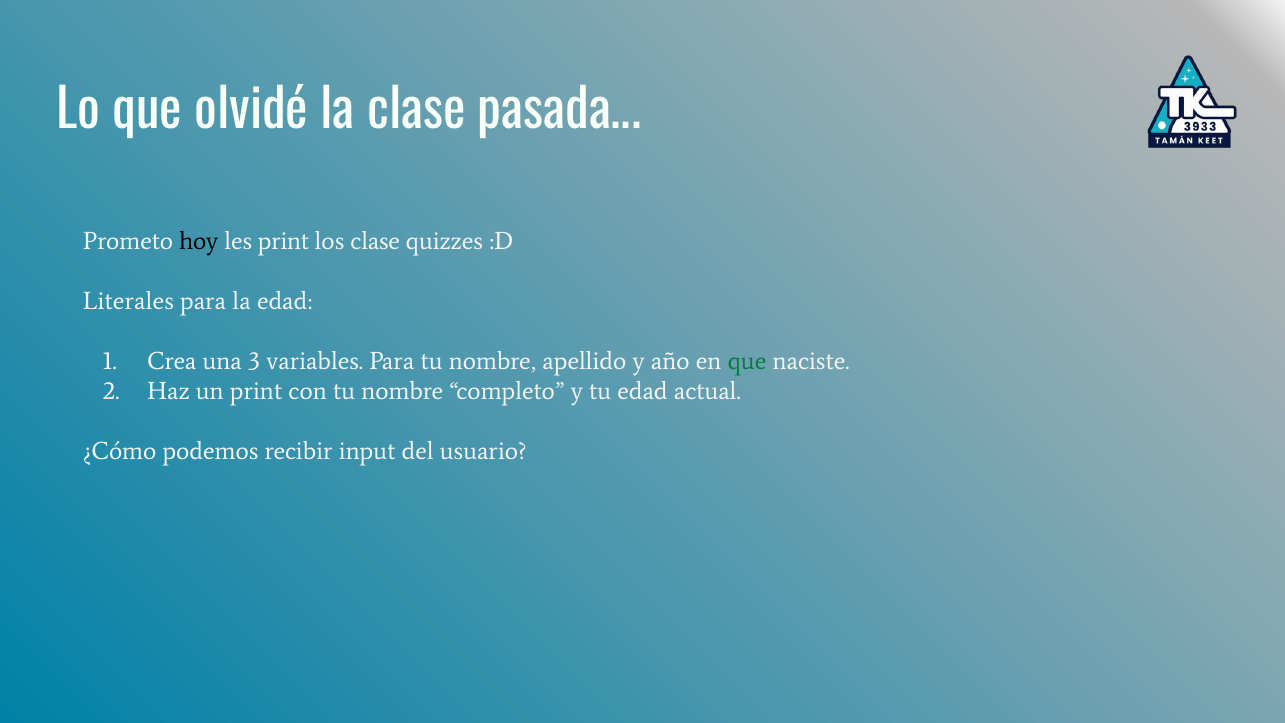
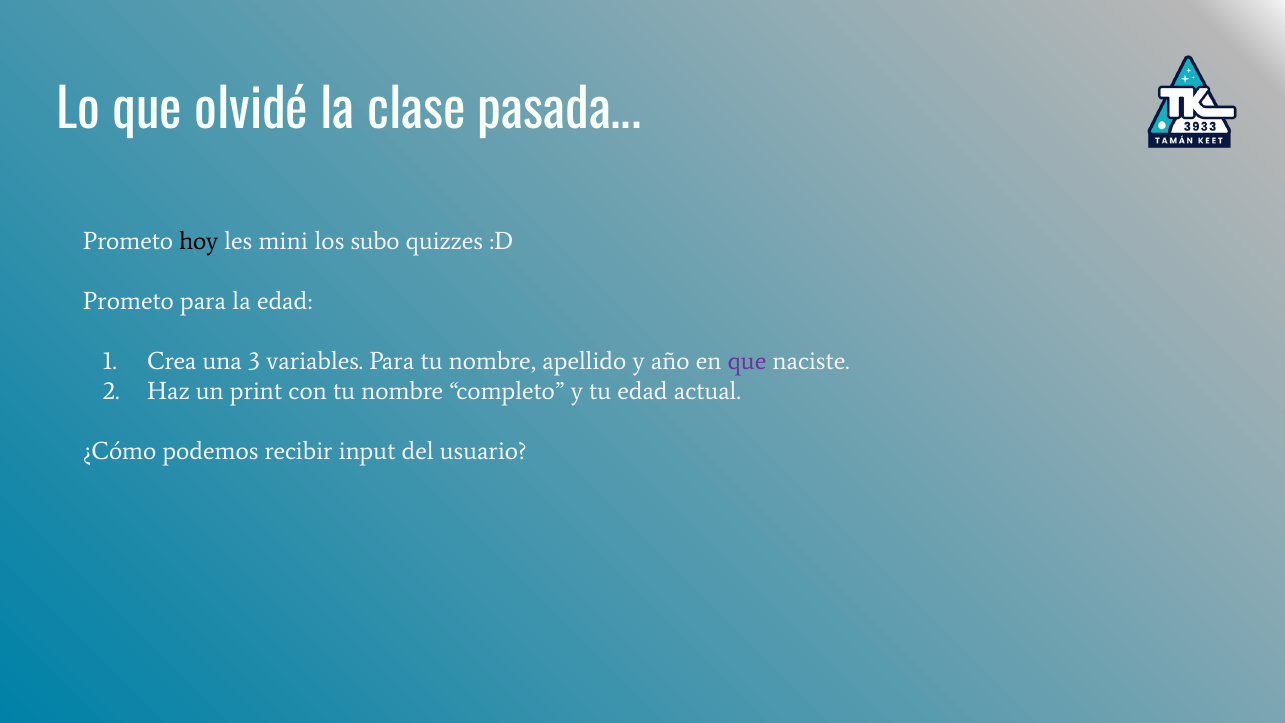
les print: print -> mini
los clase: clase -> subo
Literales at (128, 301): Literales -> Prometo
que at (747, 361) colour: green -> purple
